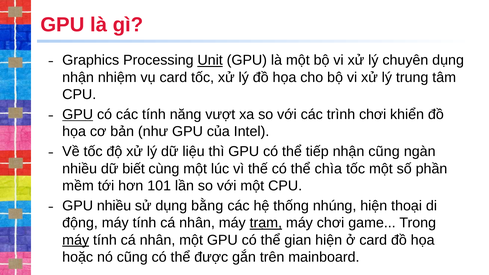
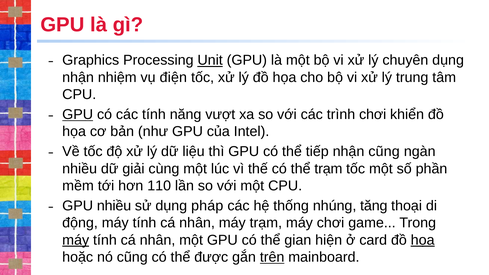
vụ card: card -> điện
biết: biết -> giải
thể chìa: chìa -> trạm
101: 101 -> 110
bằng: bằng -> pháp
nhúng hiện: hiện -> tăng
trạm at (266, 223) underline: present -> none
họa at (423, 240) underline: none -> present
trên underline: none -> present
